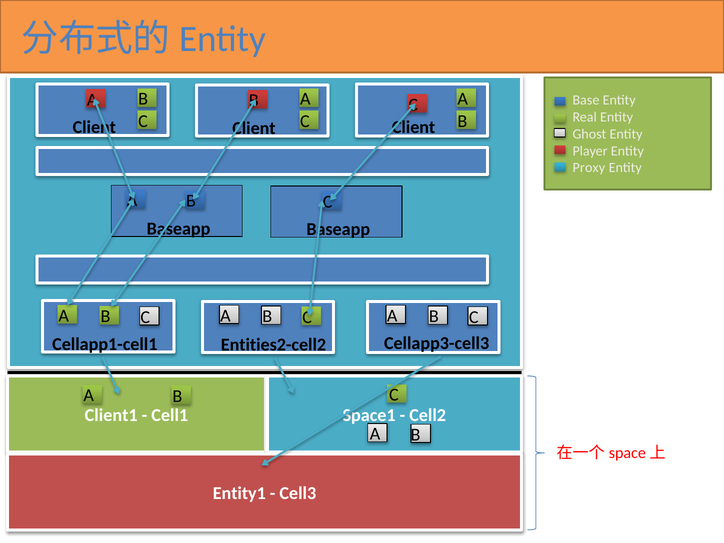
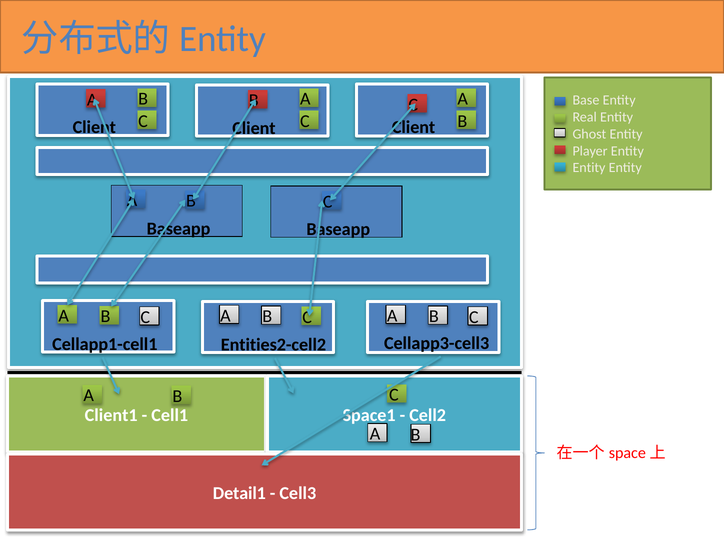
Proxy at (589, 168): Proxy -> Entity
Entity1: Entity1 -> Detail1
